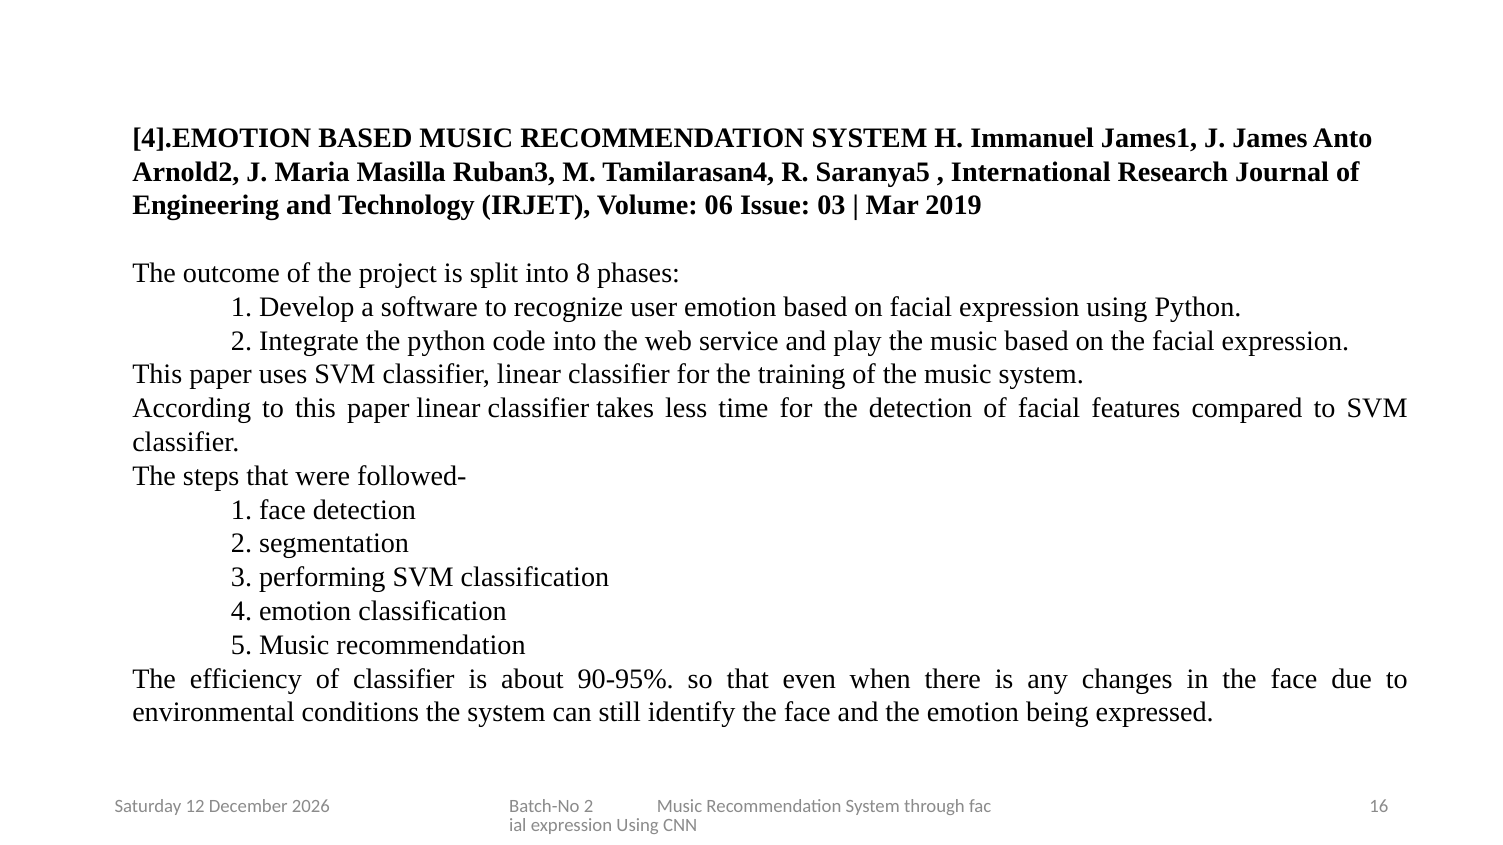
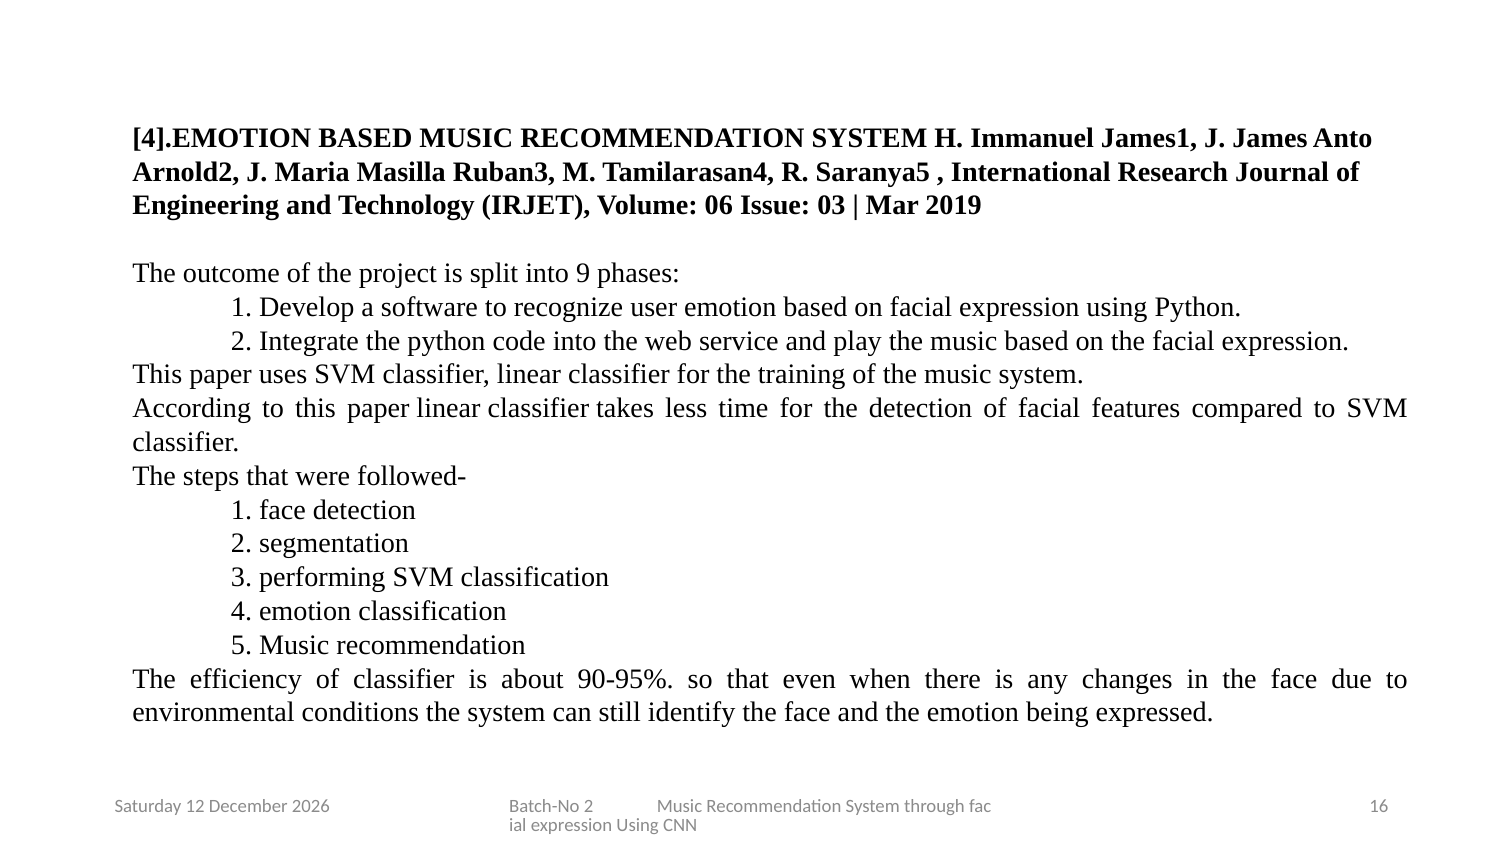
8: 8 -> 9
